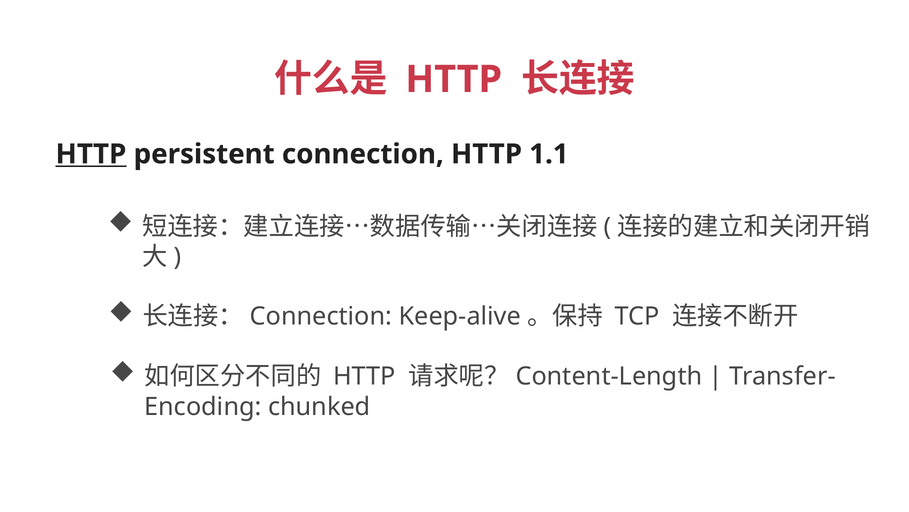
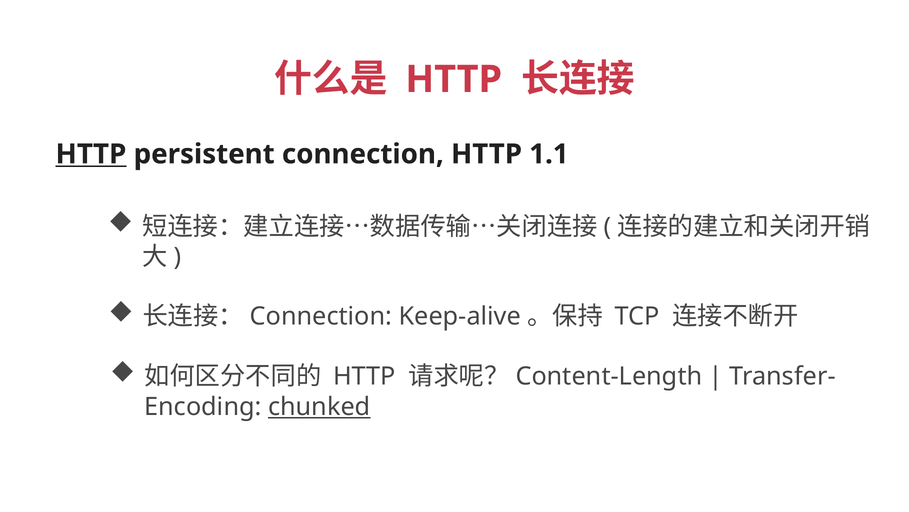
chunked underline: none -> present
